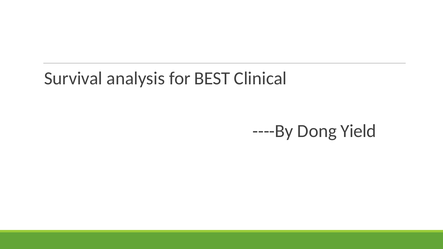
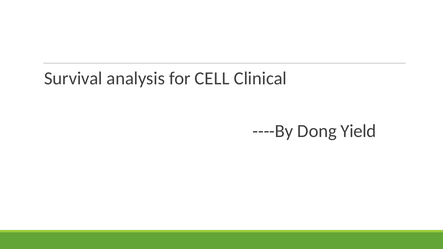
BEST: BEST -> CELL
